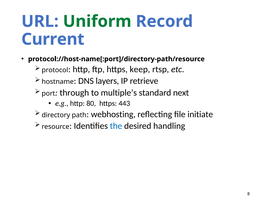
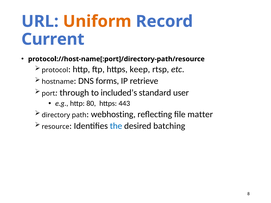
Uniform colour: green -> orange
layers: layers -> forms
multiple’s: multiple’s -> included’s
next: next -> user
initiate: initiate -> matter
handling: handling -> batching
